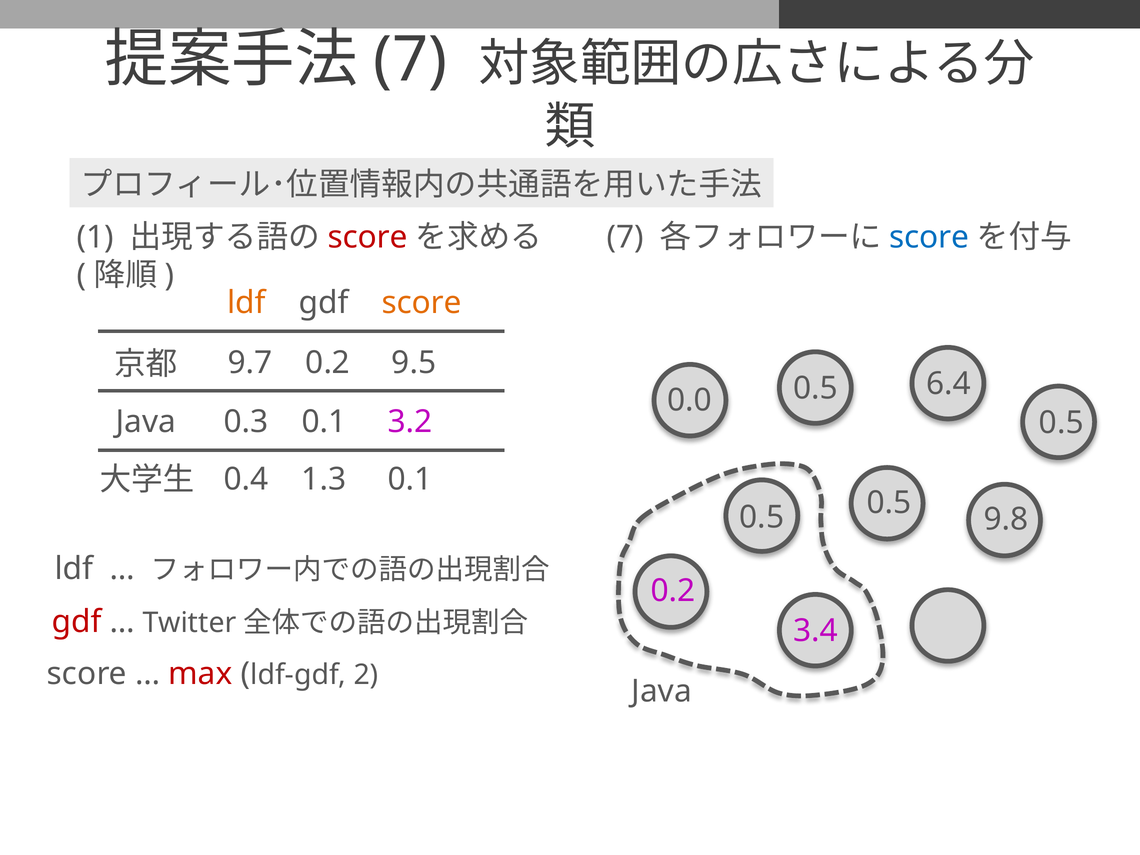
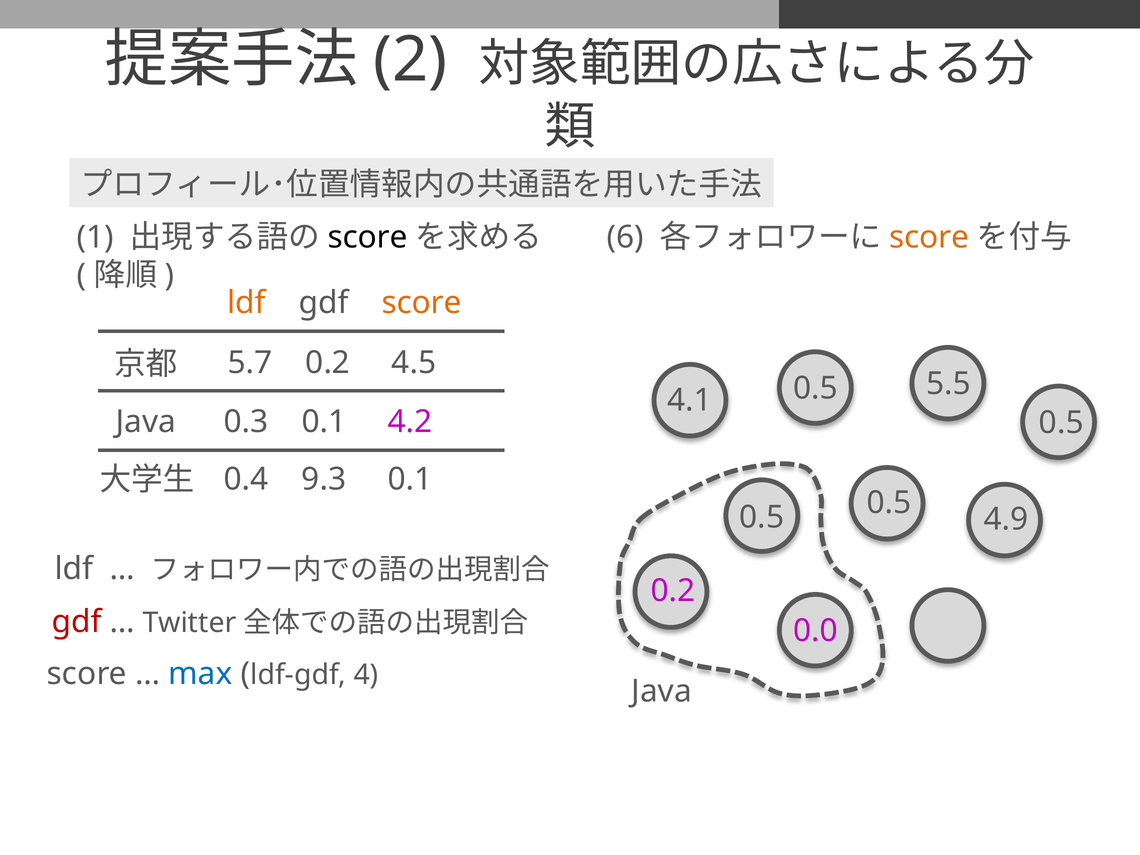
7 at (410, 60): 7 -> 2
score at (368, 237) colour: red -> black
7 at (625, 237): 7 -> 6
score at (929, 237) colour: blue -> orange
9.7: 9.7 -> 5.7
9.5: 9.5 -> 4.5
0.0: 0.0 -> 4.1
6.4: 6.4 -> 5.5
3.2: 3.2 -> 4.2
1.3: 1.3 -> 9.3
9.8: 9.8 -> 4.9
3.4: 3.4 -> 0.0
max colour: red -> blue
2: 2 -> 4
